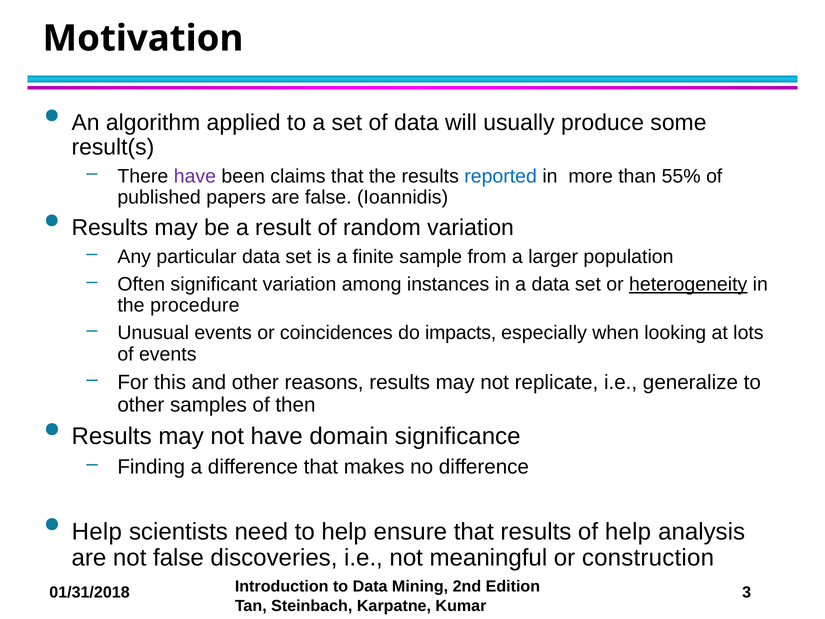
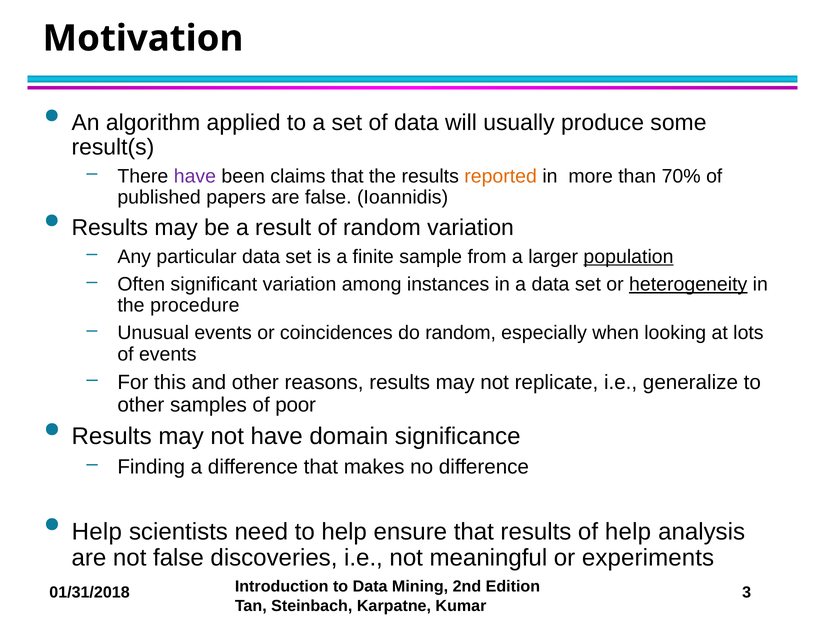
reported colour: blue -> orange
55%: 55% -> 70%
population underline: none -> present
do impacts: impacts -> random
then: then -> poor
construction: construction -> experiments
